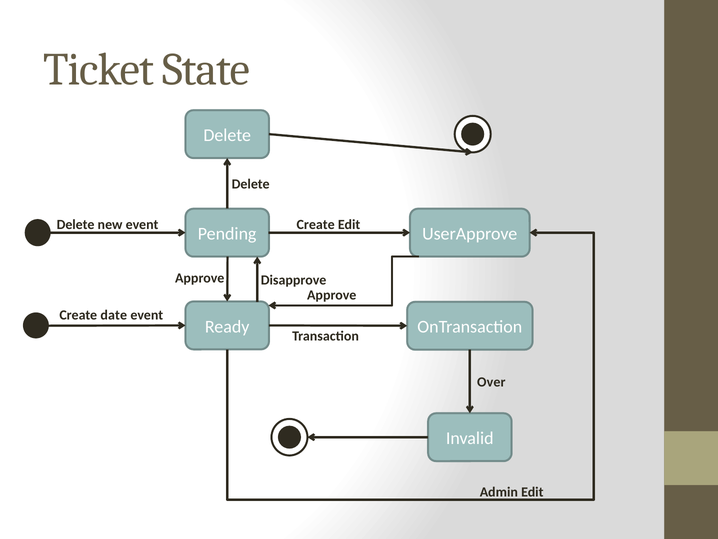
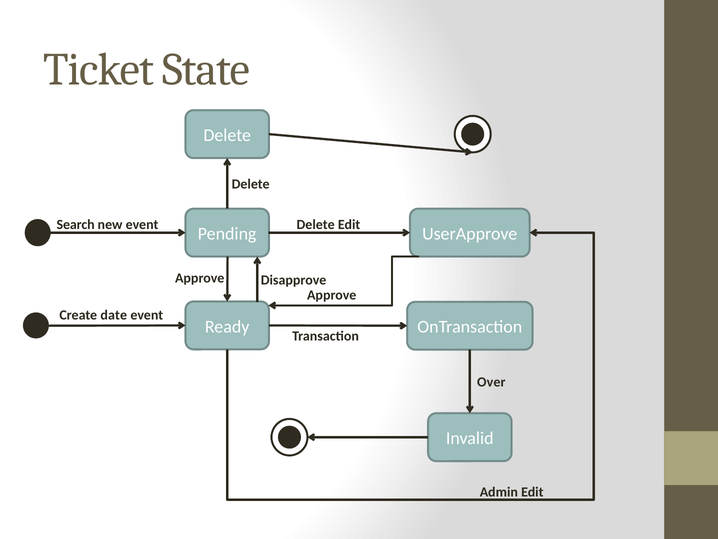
Delete at (76, 224): Delete -> Search
Create at (316, 224): Create -> Delete
